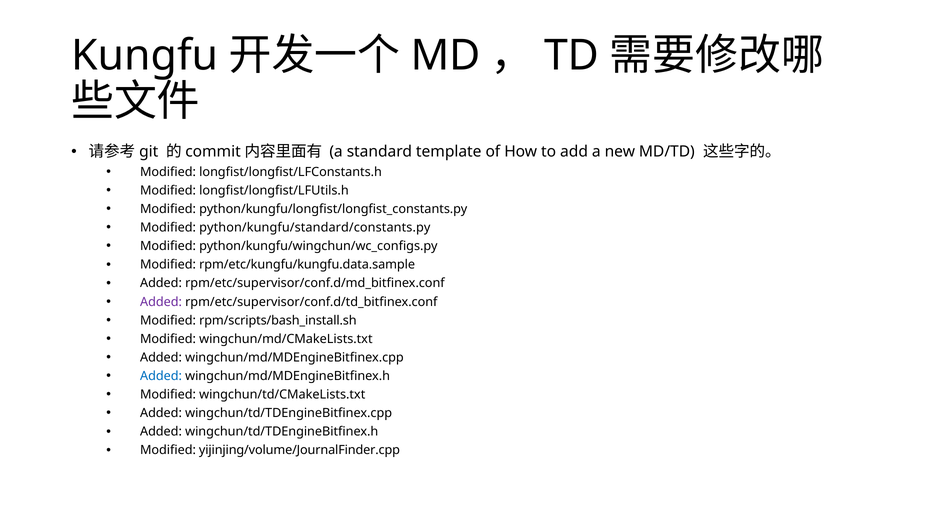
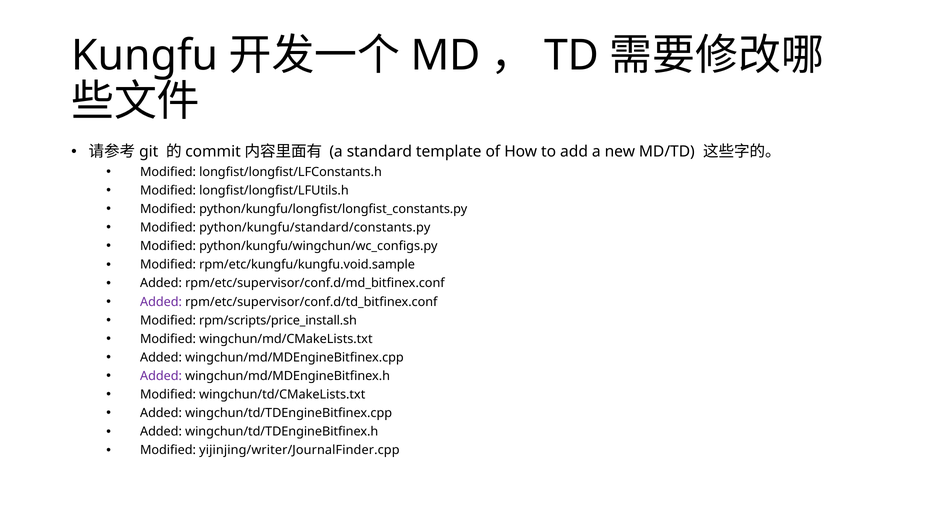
rpm/etc/kungfu/kungfu.data.sample: rpm/etc/kungfu/kungfu.data.sample -> rpm/etc/kungfu/kungfu.void.sample
rpm/scripts/bash_install.sh: rpm/scripts/bash_install.sh -> rpm/scripts/price_install.sh
Added at (161, 376) colour: blue -> purple
yijinjing/volume/JournalFinder.cpp: yijinjing/volume/JournalFinder.cpp -> yijinjing/writer/JournalFinder.cpp
